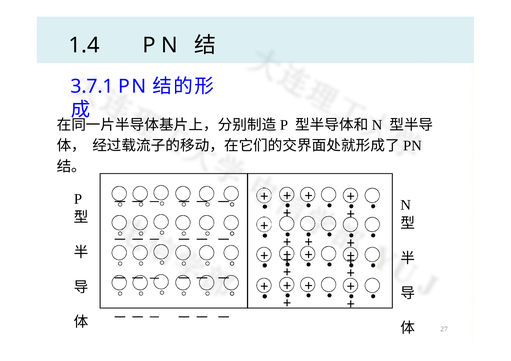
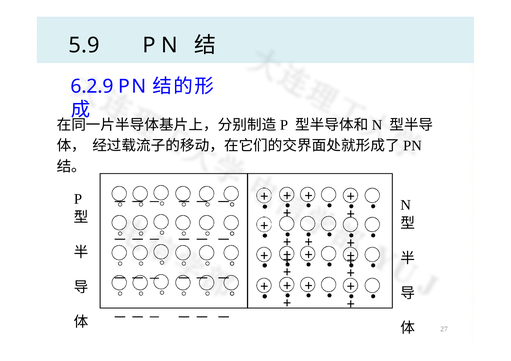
1.4: 1.4 -> 5.9
3.7.1: 3.7.1 -> 6.2.9
